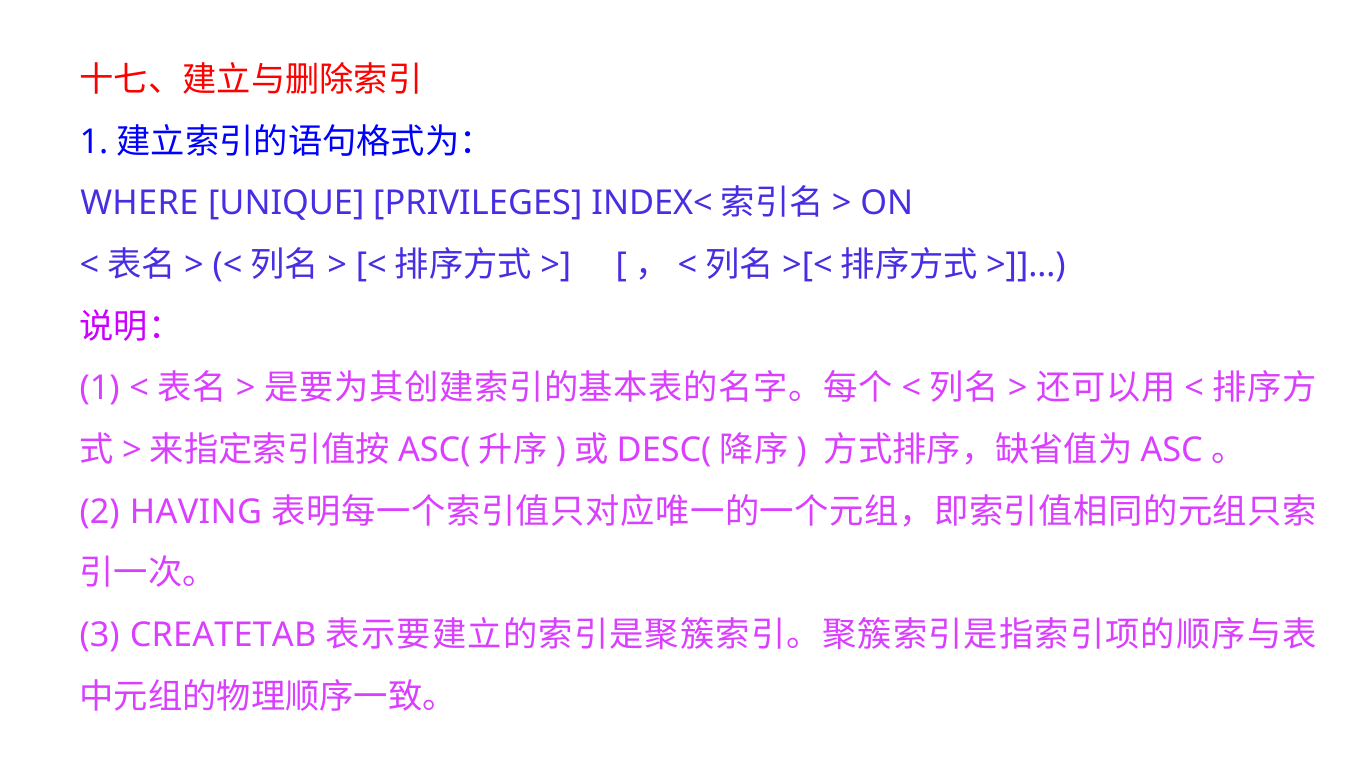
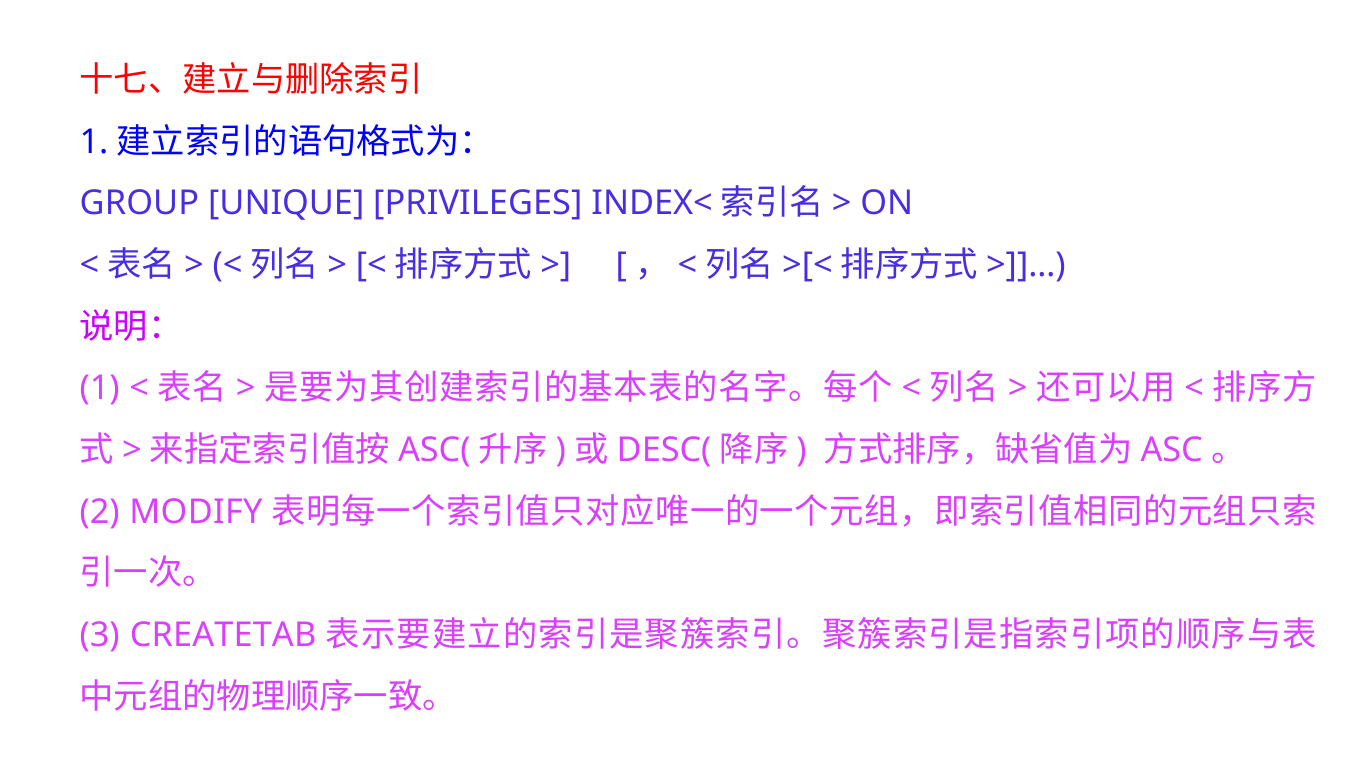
WHERE: WHERE -> GROUP
HAVING: HAVING -> MODIFY
